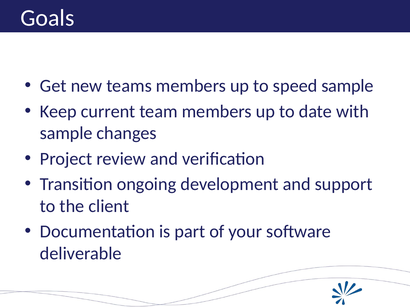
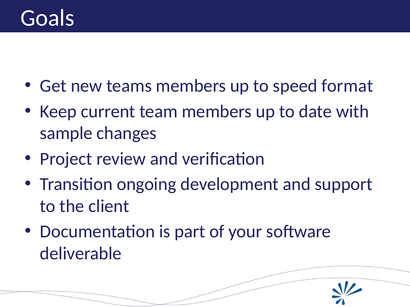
speed sample: sample -> format
